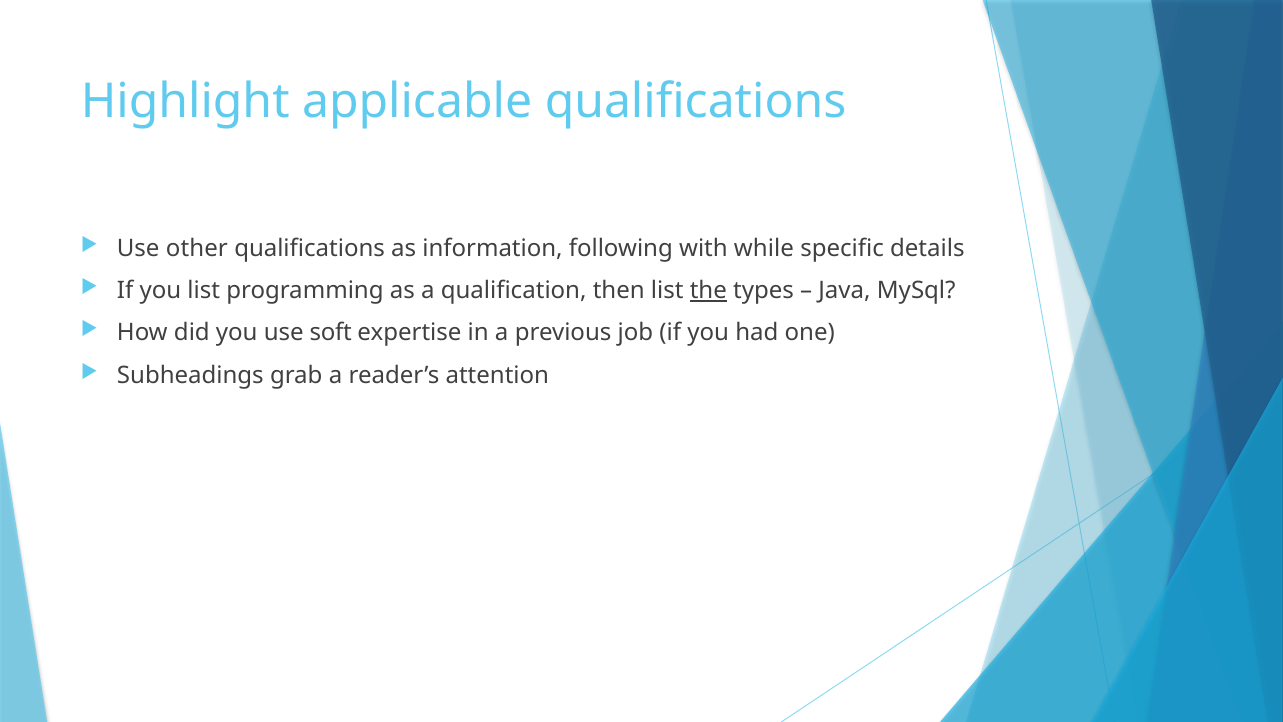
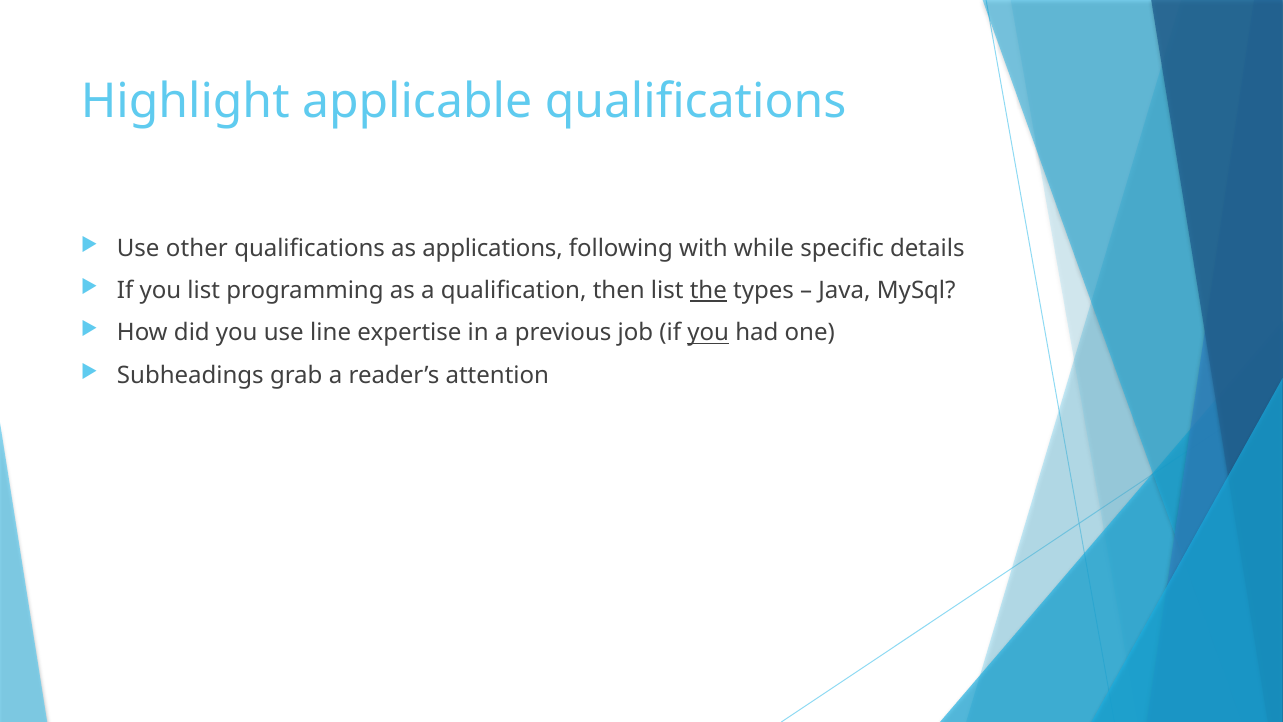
information: information -> applications
soft: soft -> line
you at (708, 333) underline: none -> present
